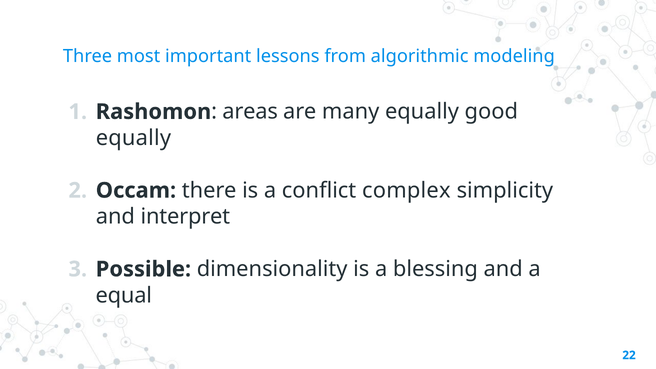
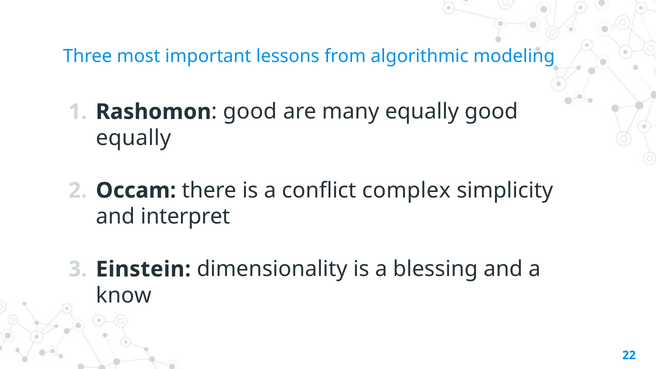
areas at (250, 112): areas -> good
Possible: Possible -> Einstein
equal: equal -> know
